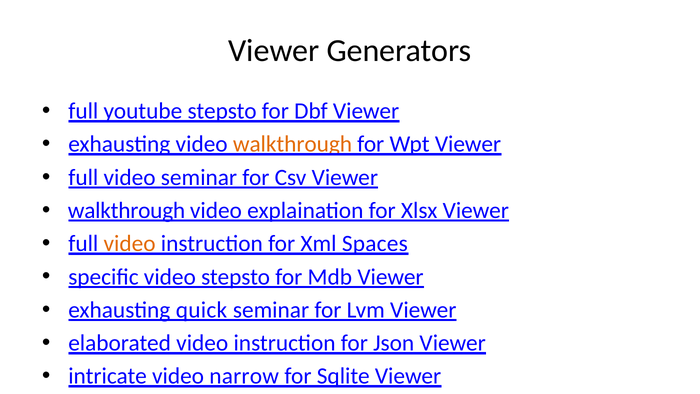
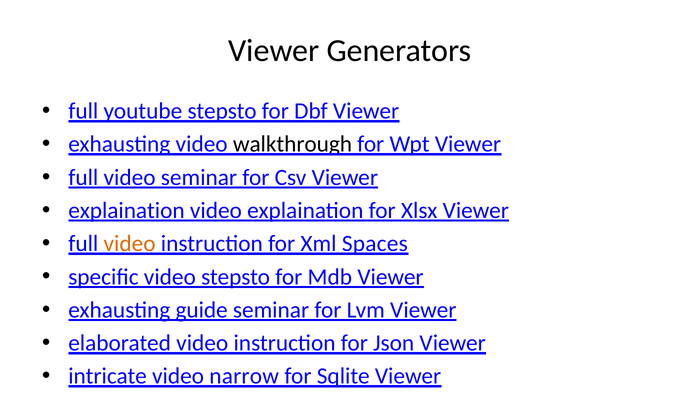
walkthrough at (292, 144) colour: orange -> black
walkthrough at (127, 210): walkthrough -> explaination
quick: quick -> guide
